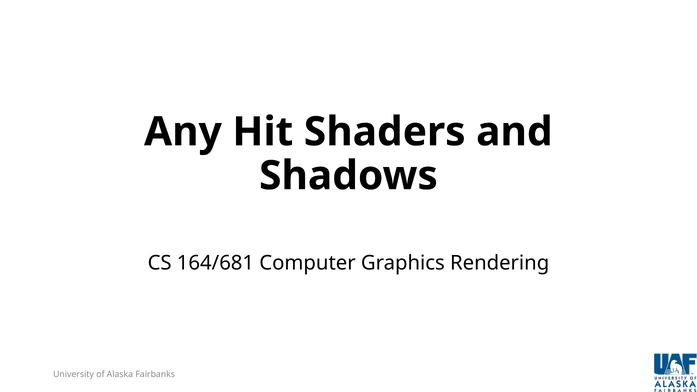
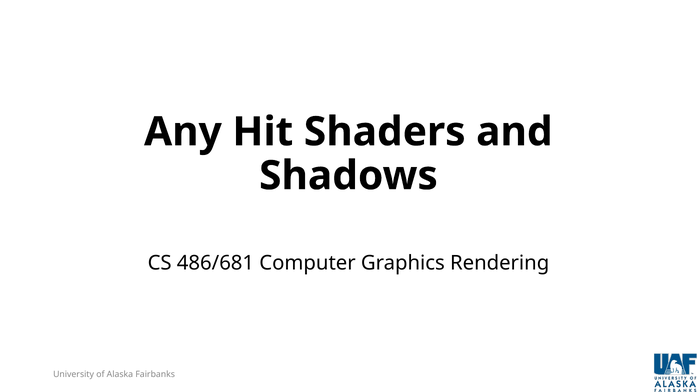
164/681: 164/681 -> 486/681
